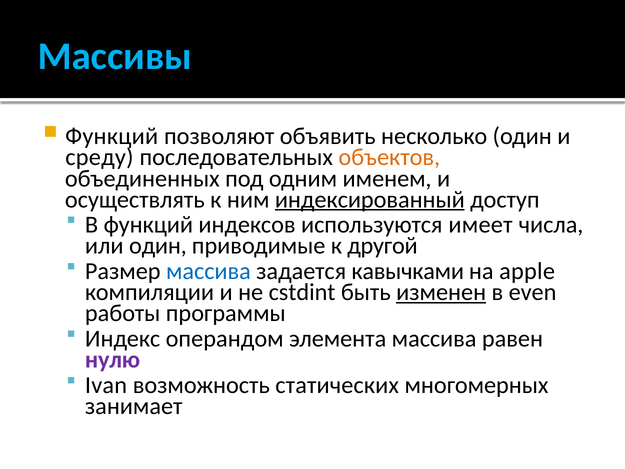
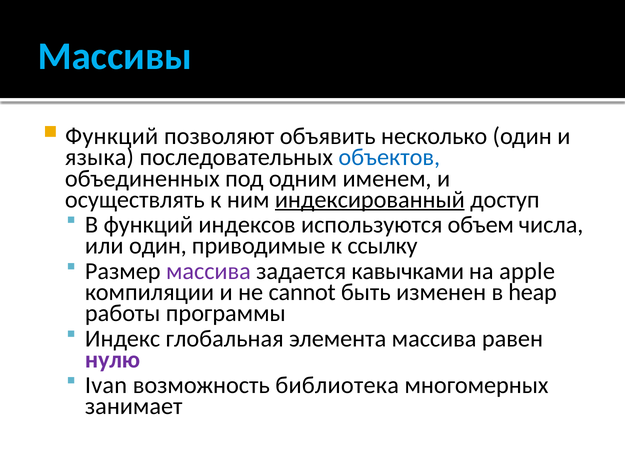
среду: среду -> языка
объектов colour: orange -> blue
имеет: имеет -> объем
другой: другой -> ссылку
массива at (208, 271) colour: blue -> purple
cstdint: cstdint -> cannot
изменен underline: present -> none
even: even -> heap
операндом: операндом -> глобальная
статических: статических -> библиотека
